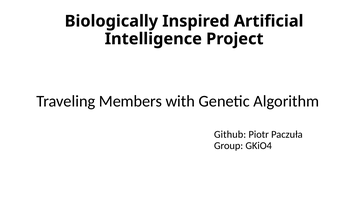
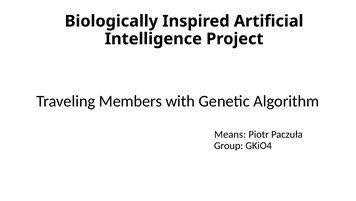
Github: Github -> Means
